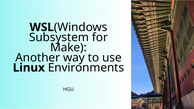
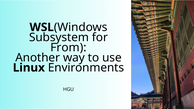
Make: Make -> From
